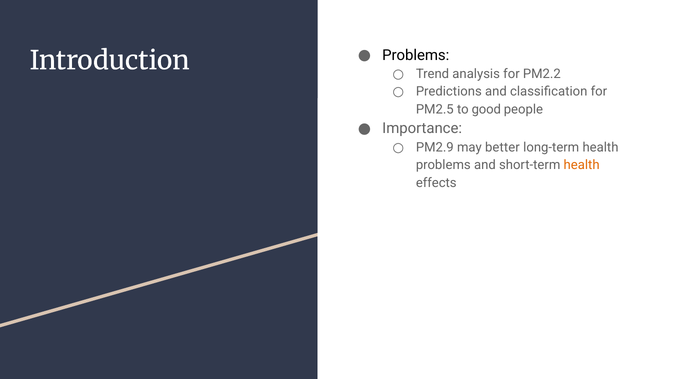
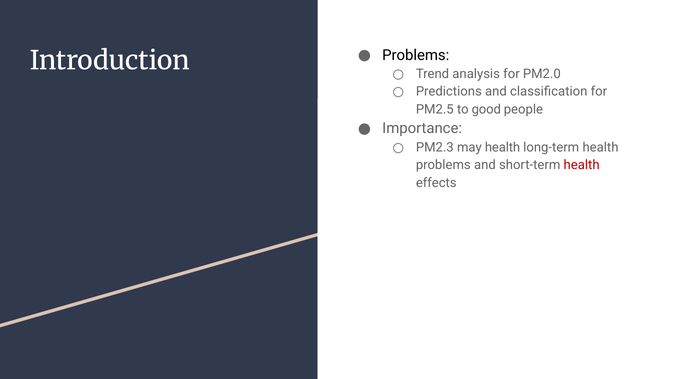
PM2.2: PM2.2 -> PM2.0
PM2.9: PM2.9 -> PM2.3
may better: better -> health
health at (582, 165) colour: orange -> red
